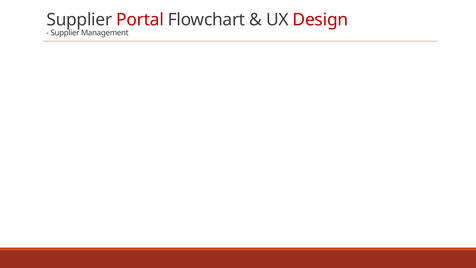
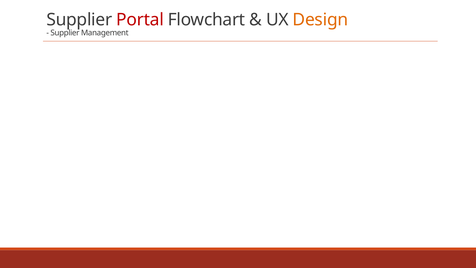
Design colour: red -> orange
